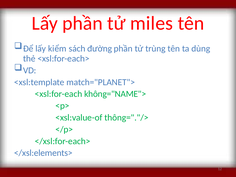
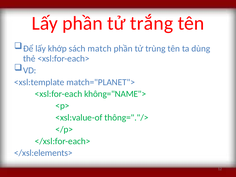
miles: miles -> trắng
kiểm: kiểm -> khớp
đường: đường -> match
